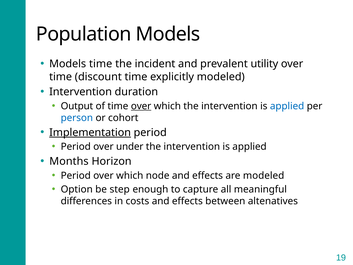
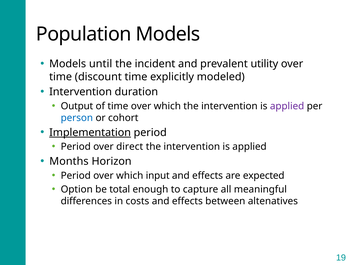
Models time: time -> until
over at (141, 106) underline: present -> none
applied at (287, 106) colour: blue -> purple
under: under -> direct
node: node -> input
are modeled: modeled -> expected
step: step -> total
